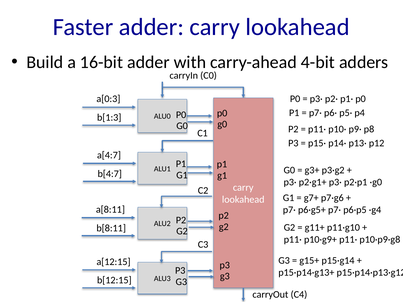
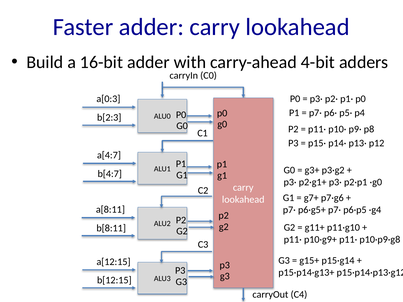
b[1:3: b[1:3 -> b[2:3
